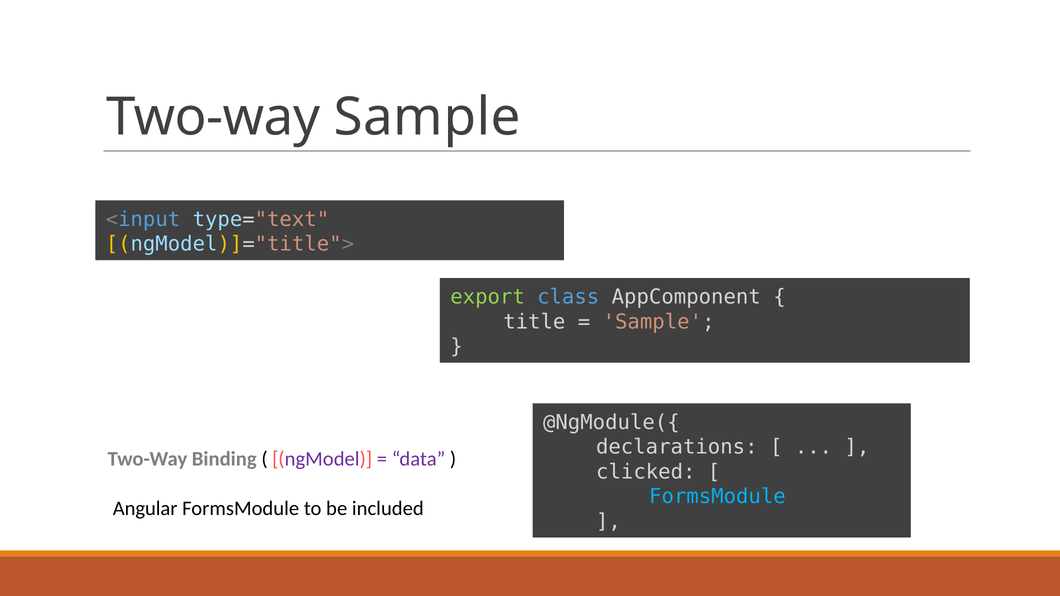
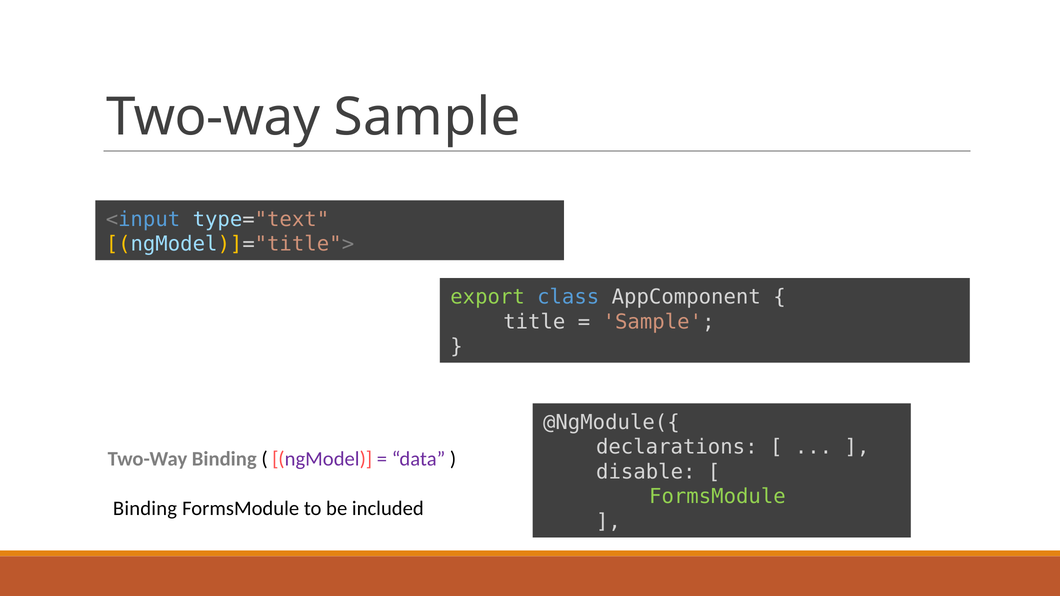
clicked: clicked -> disable
FormsModule at (717, 497) colour: light blue -> light green
Angular at (145, 509): Angular -> Binding
